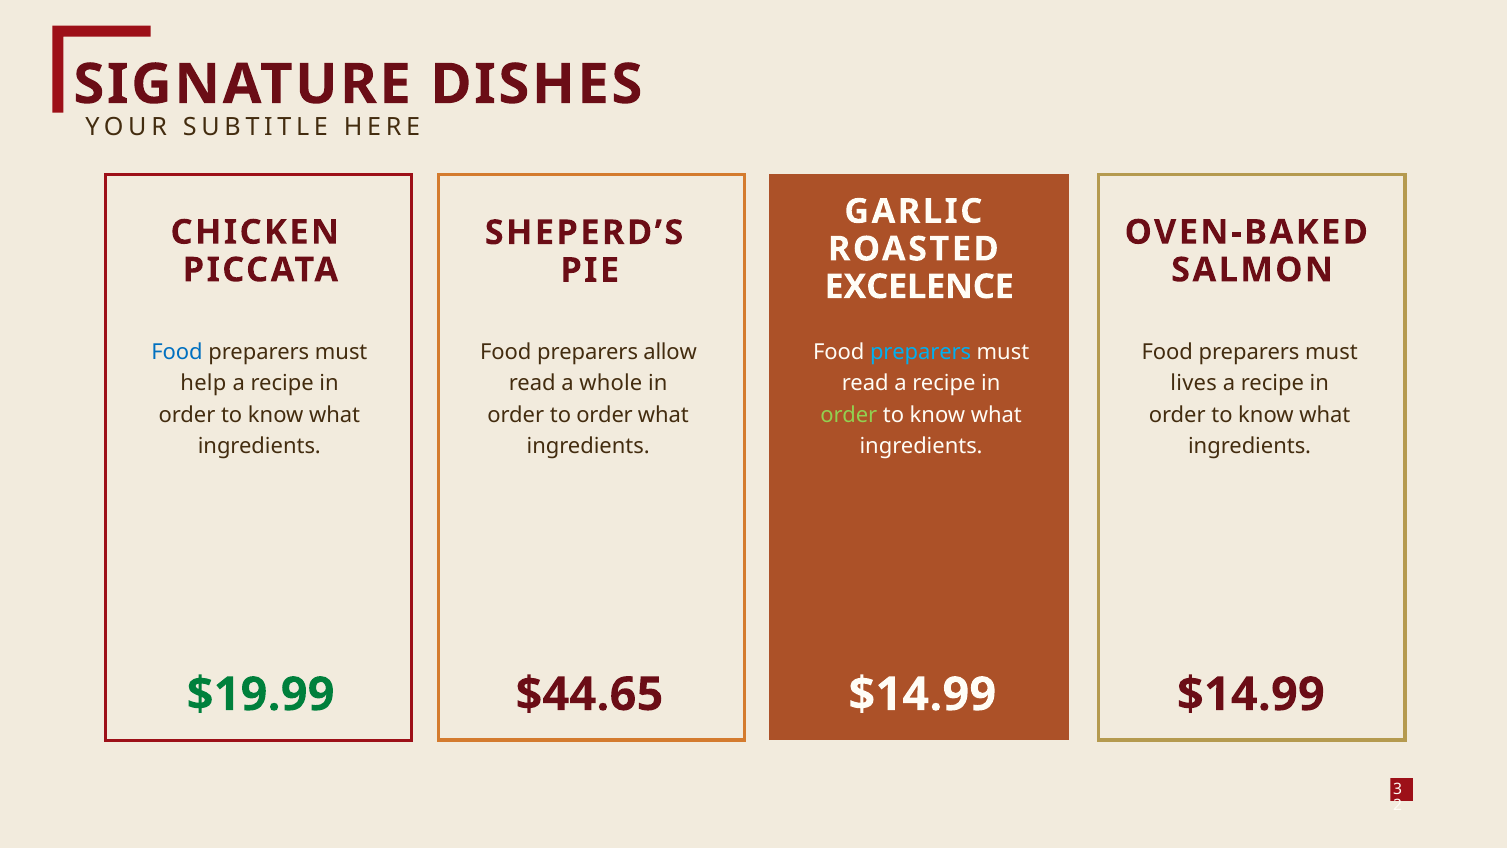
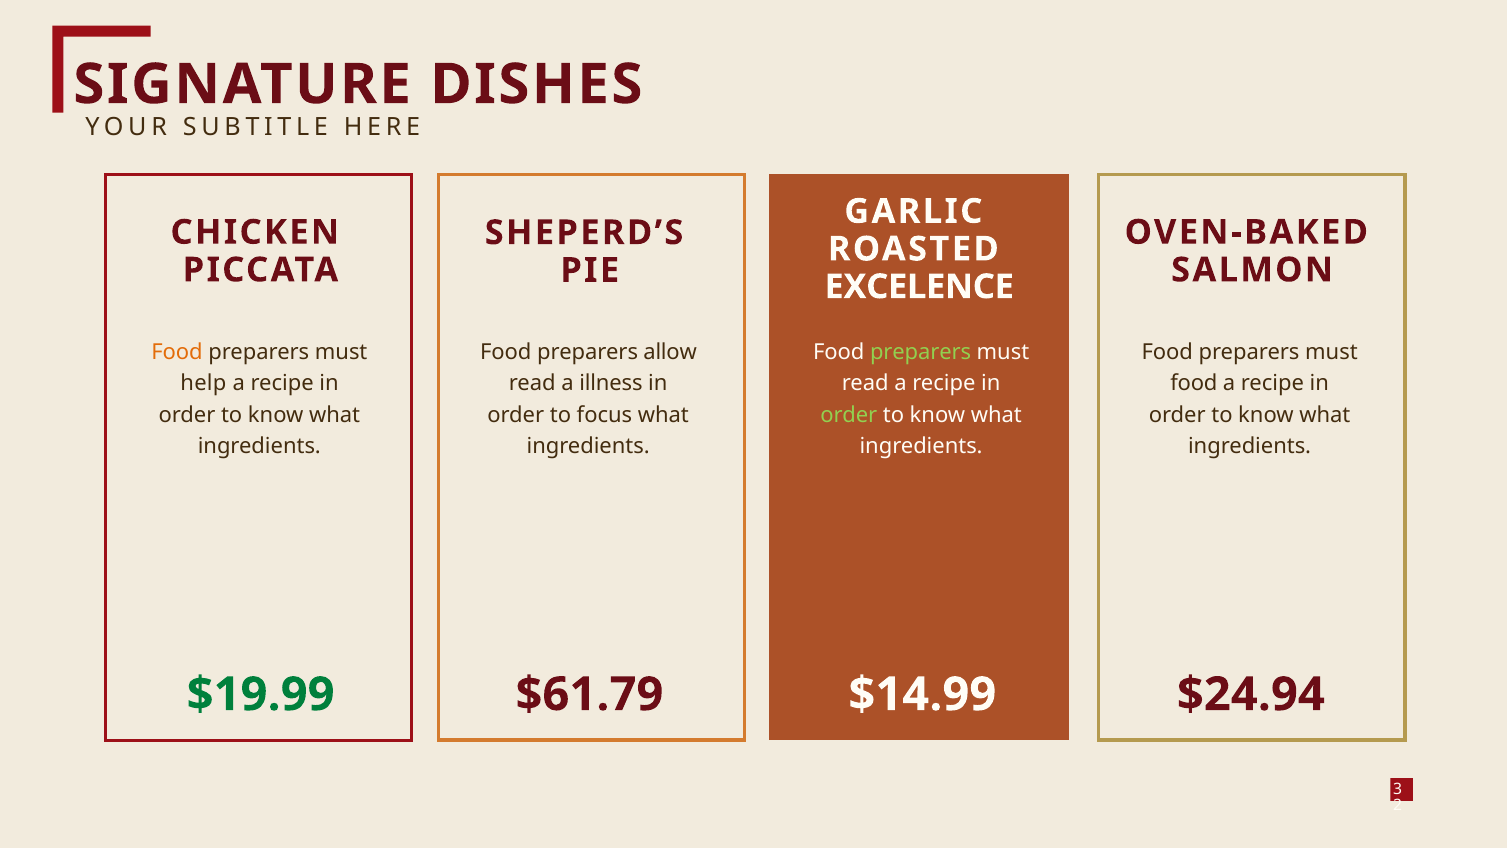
Food at (177, 352) colour: blue -> orange
preparers at (921, 352) colour: light blue -> light green
whole: whole -> illness
lives at (1194, 384): lives -> food
to order: order -> focus
$44.65: $44.65 -> $61.79
$14.99 at (1251, 694): $14.99 -> $24.94
